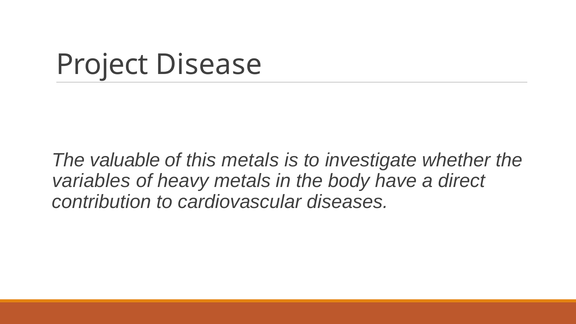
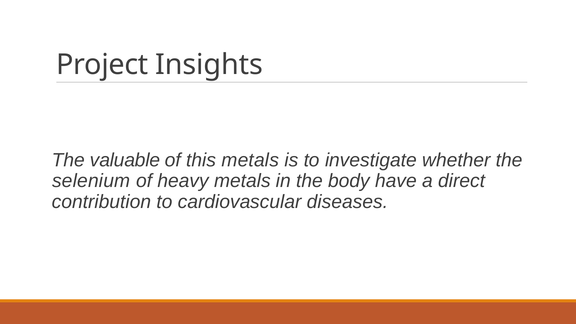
Disease: Disease -> Insights
variables: variables -> selenium
